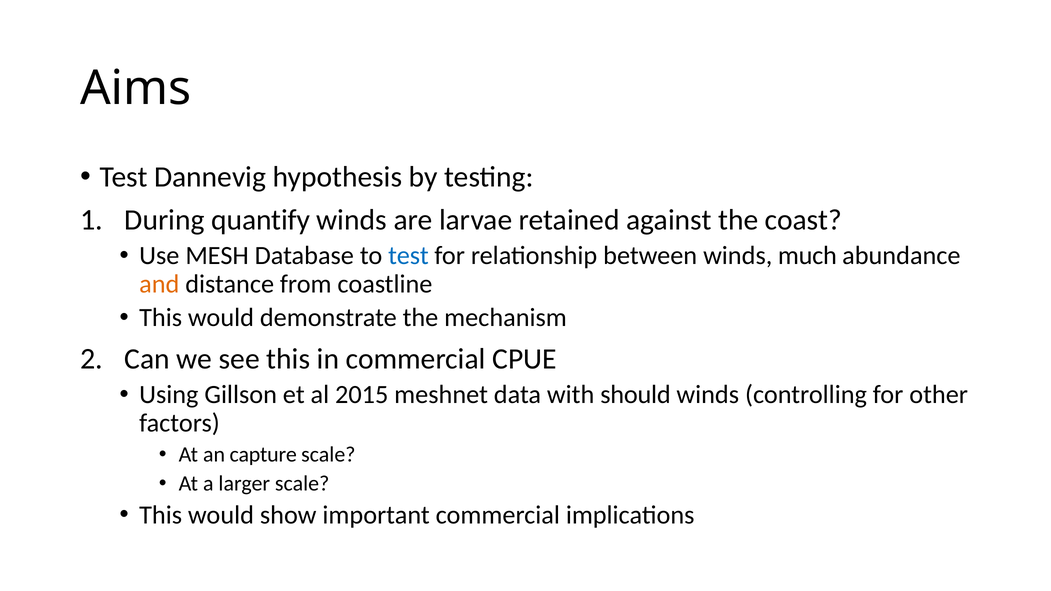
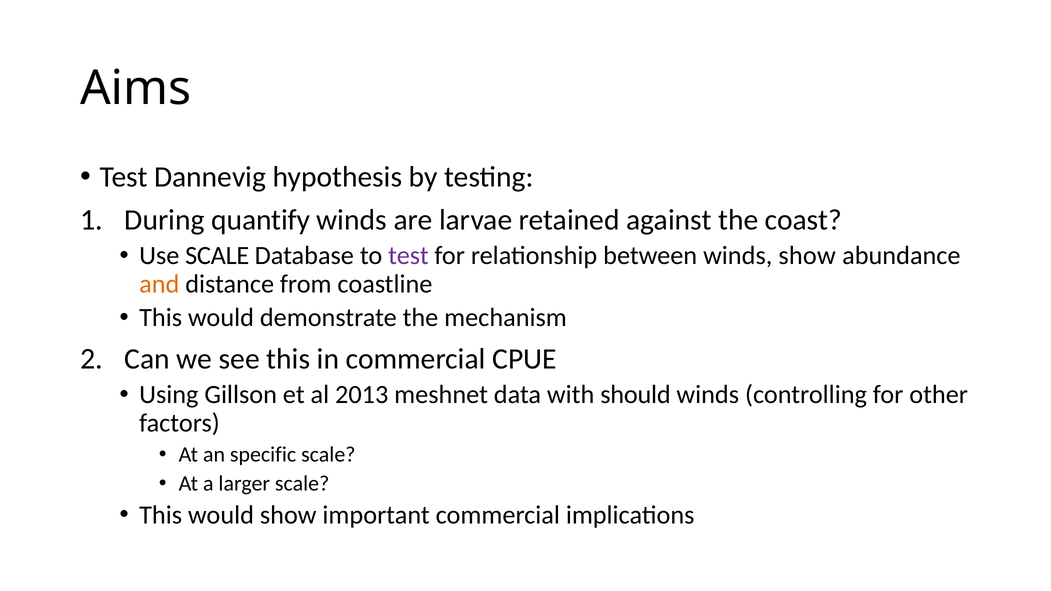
Use MESH: MESH -> SCALE
test at (408, 256) colour: blue -> purple
winds much: much -> show
2015: 2015 -> 2013
capture: capture -> specific
